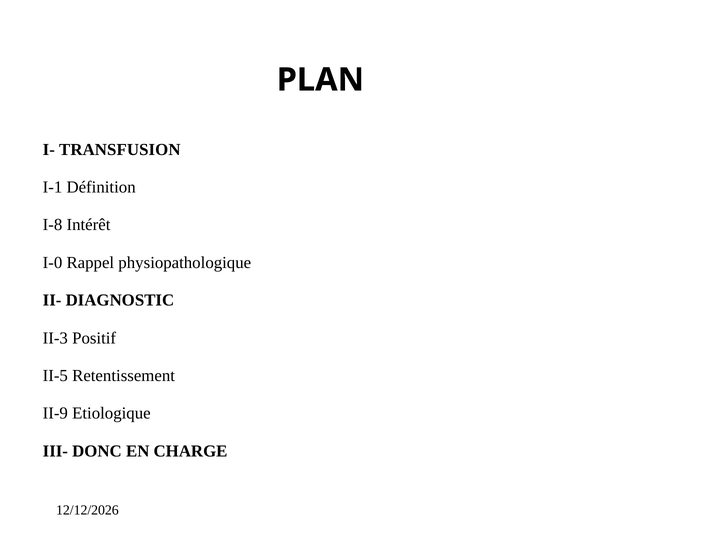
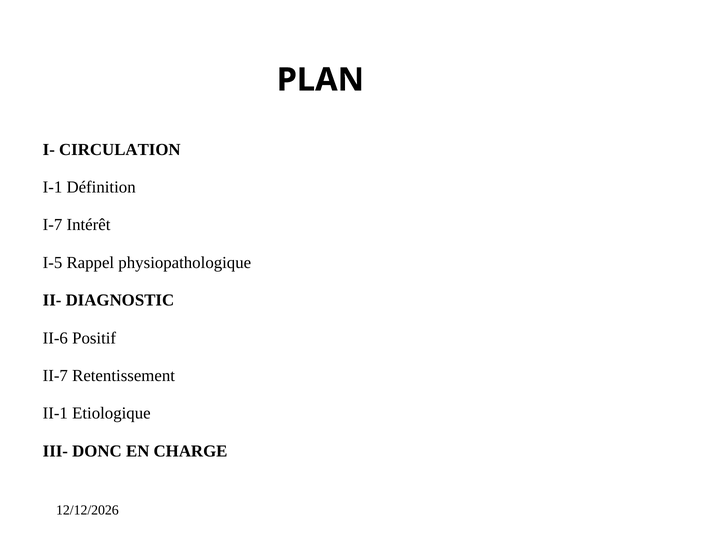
TRANSFUSION: TRANSFUSION -> CIRCULATION
I-8: I-8 -> I-7
I-0: I-0 -> I-5
II-3: II-3 -> II-6
II-5: II-5 -> II-7
II-9: II-9 -> II-1
